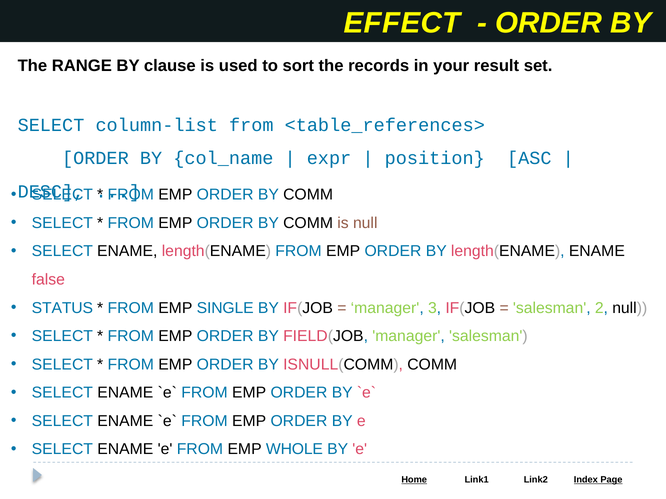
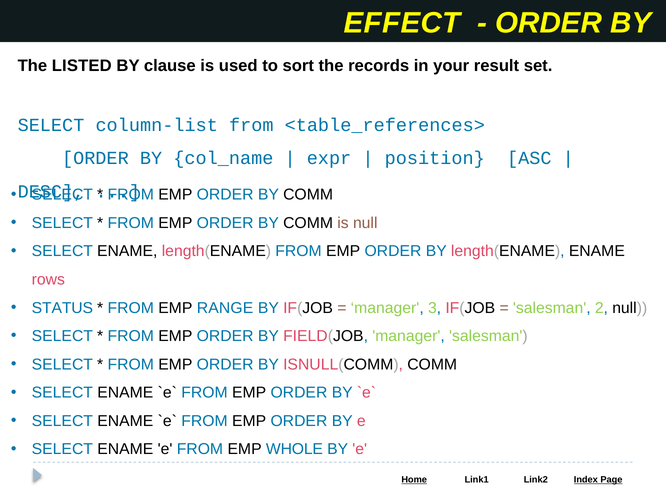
RANGE: RANGE -> LISTED
false: false -> rows
SINGLE: SINGLE -> RANGE
